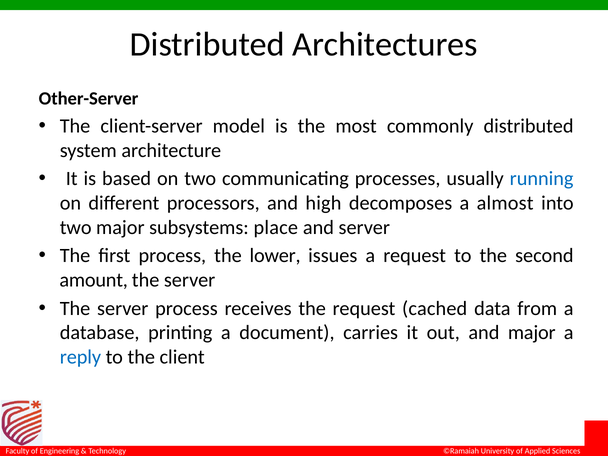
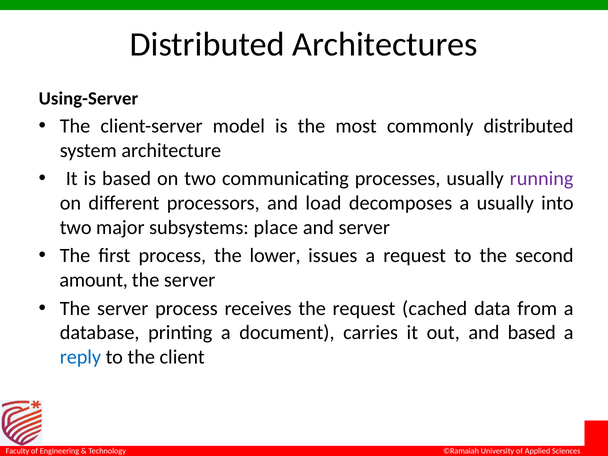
Other-Server: Other-Server -> Using-Server
running colour: blue -> purple
high: high -> load
a almost: almost -> usually
and major: major -> based
